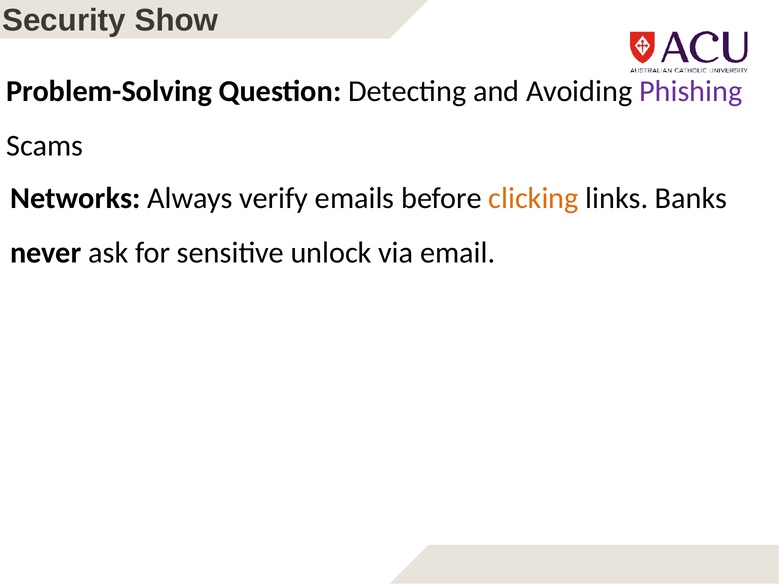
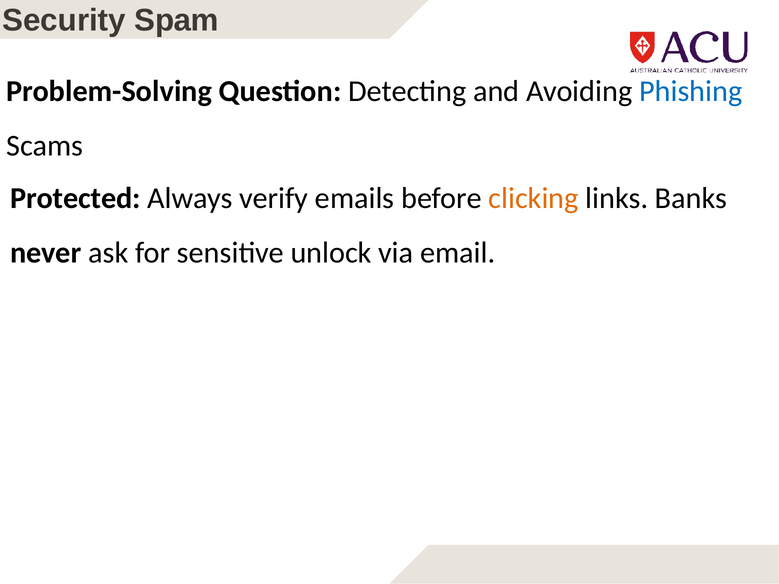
Show: Show -> Spam
Phishing colour: purple -> blue
Networks: Networks -> Protected
